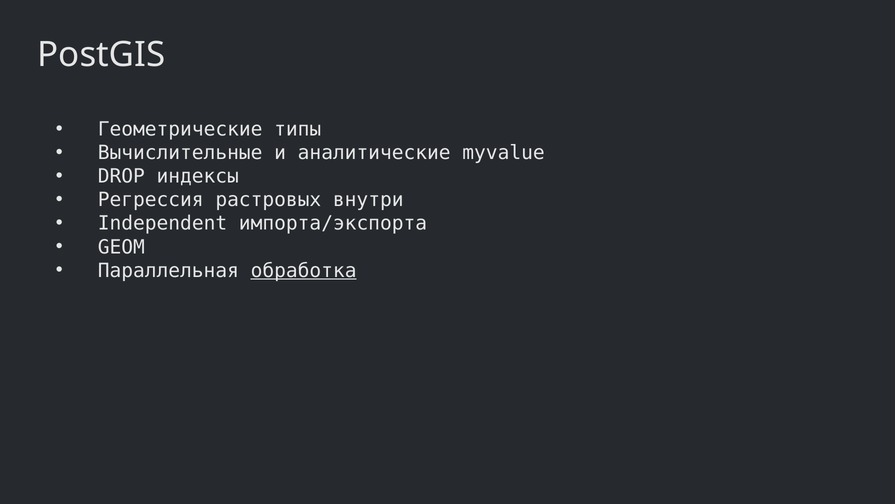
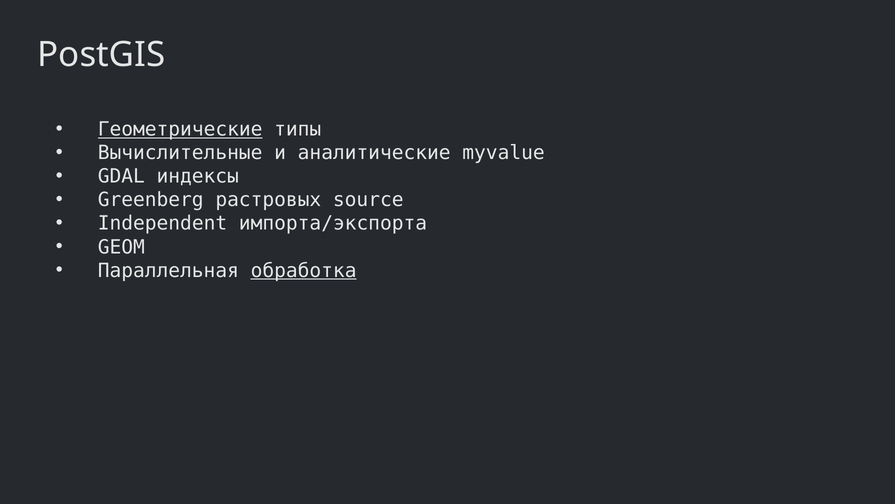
Геометрические underline: none -> present
DROP: DROP -> GDAL
Регрессия: Регрессия -> Greenberg
внутри: внутри -> source
